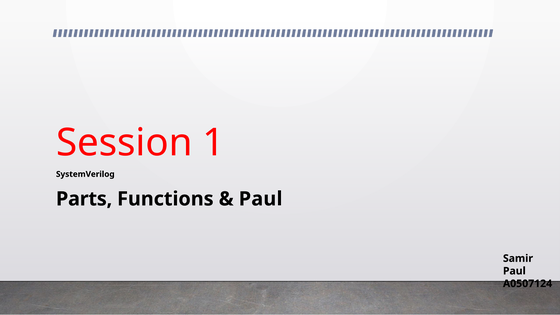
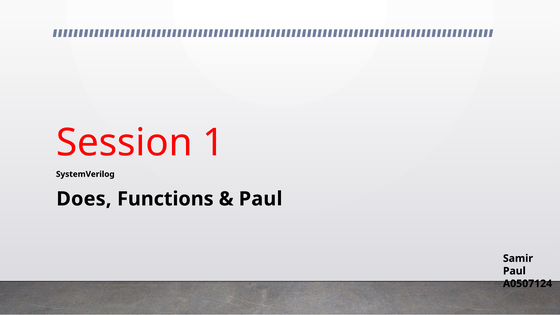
Parts: Parts -> Does
